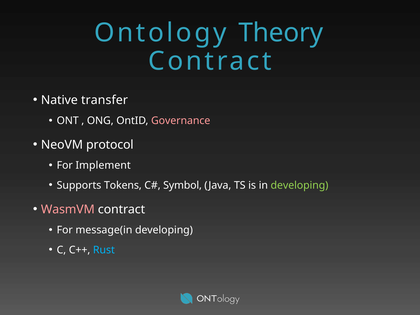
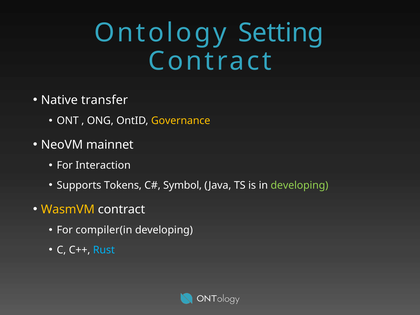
Theory: Theory -> Setting
Governance colour: pink -> yellow
protocol: protocol -> mainnet
Implement: Implement -> Interaction
WasmVM colour: pink -> yellow
message(in: message(in -> compiler(in
